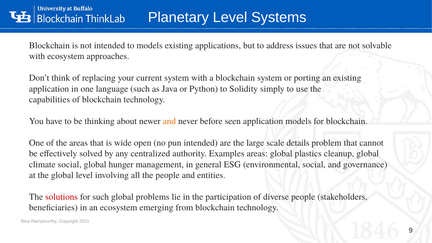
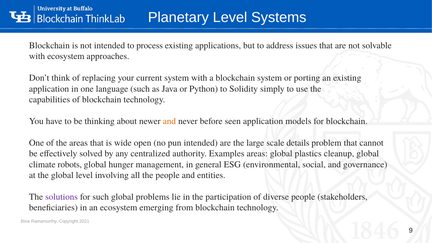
to models: models -> process
climate social: social -> robots
solutions colour: red -> purple
